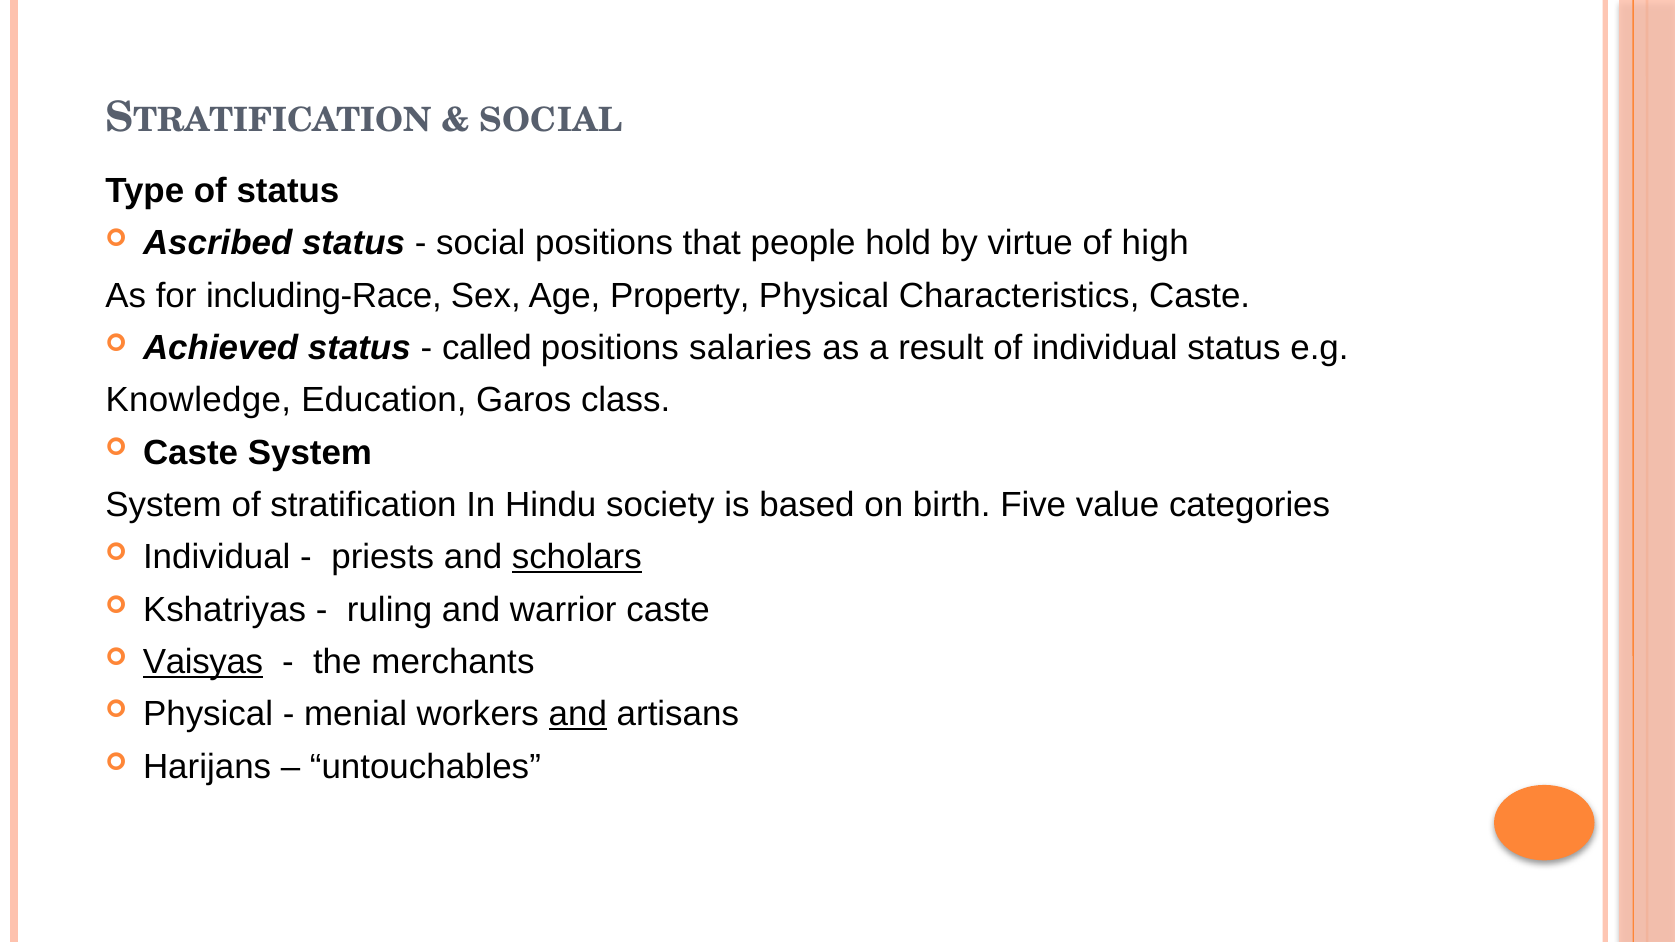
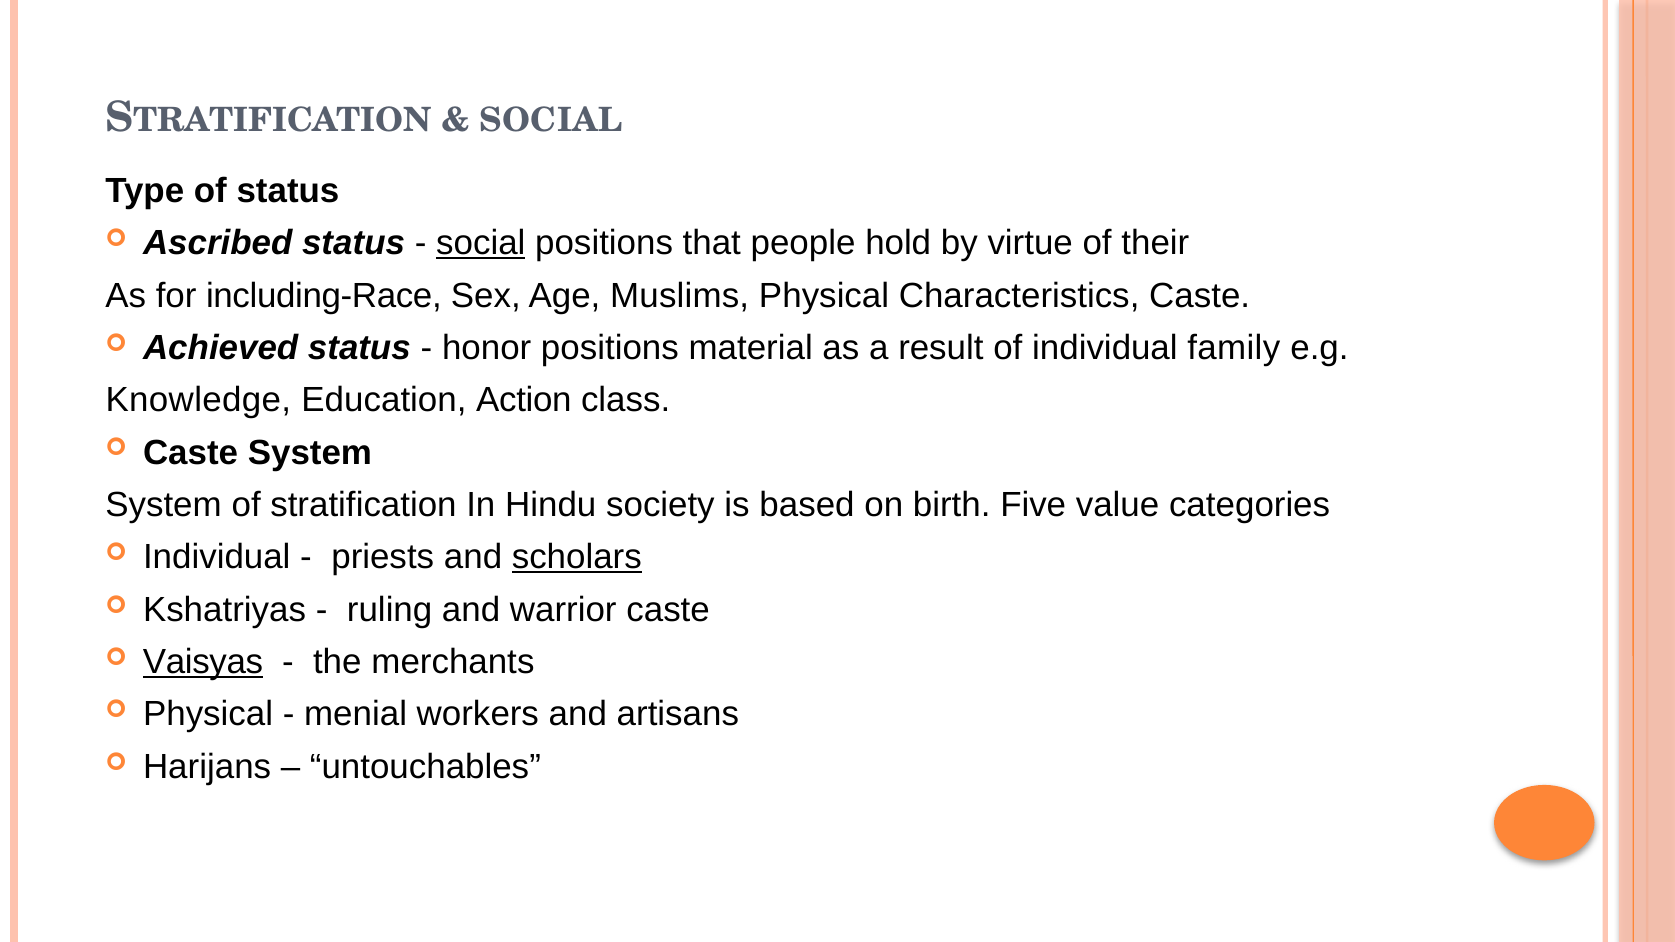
social at (481, 243) underline: none -> present
high: high -> their
Property: Property -> Muslims
called: called -> honor
salaries: salaries -> material
individual status: status -> family
Garos: Garos -> Action
and at (578, 715) underline: present -> none
